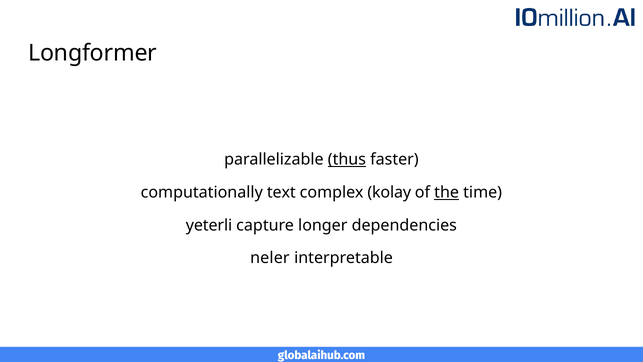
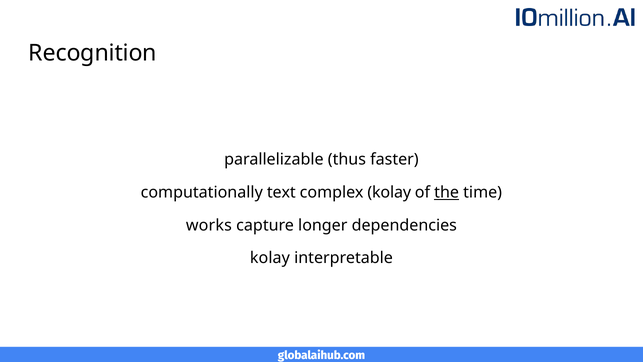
Longformer: Longformer -> Recognition
thus underline: present -> none
yeterli: yeterli -> works
neler at (270, 258): neler -> kolay
